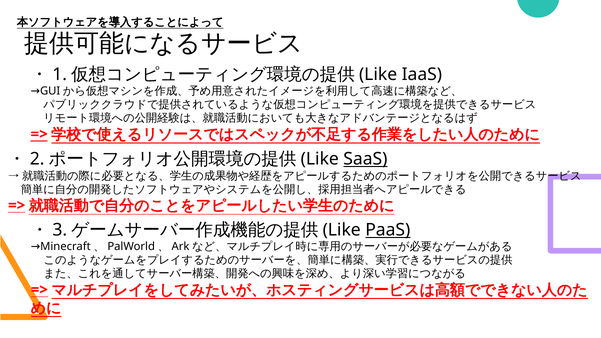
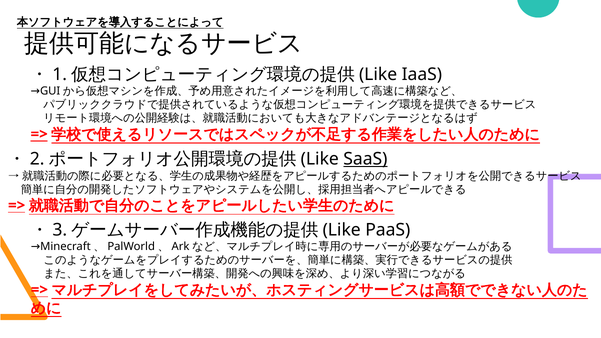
PaaS underline: present -> none
